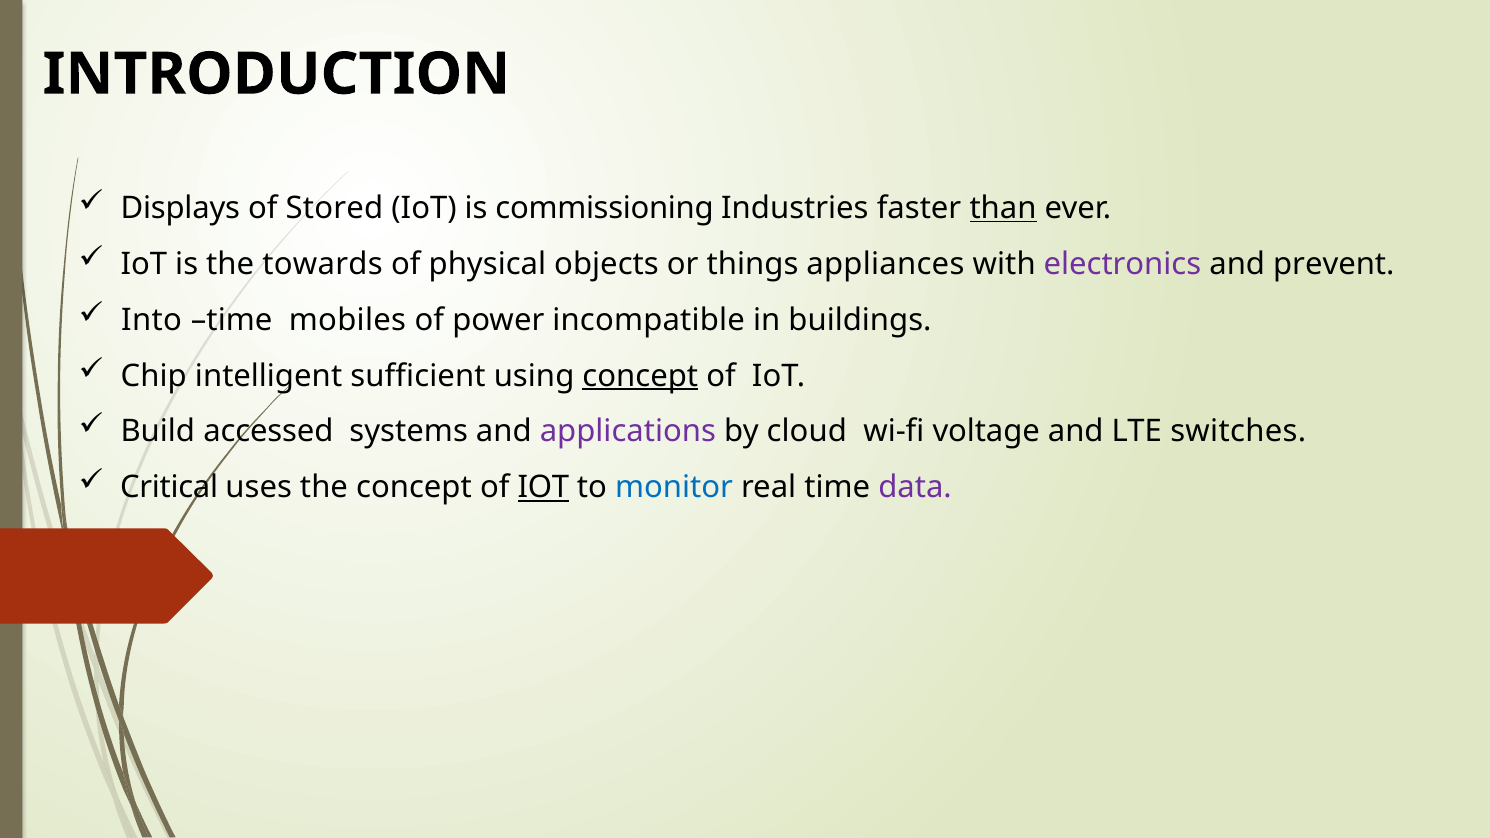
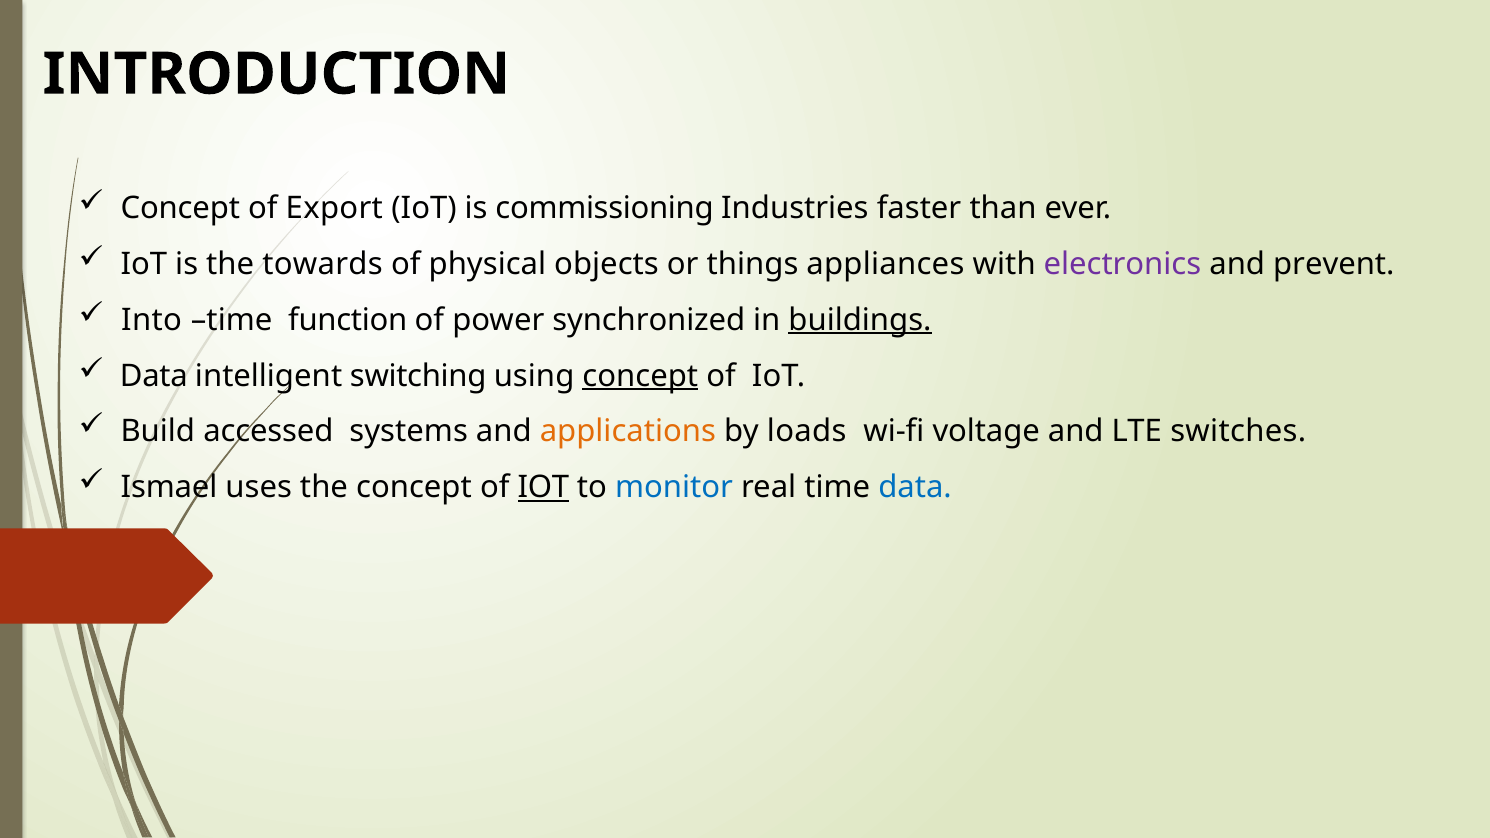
Displays at (180, 208): Displays -> Concept
Stored: Stored -> Export
than underline: present -> none
mobiles: mobiles -> function
incompatible: incompatible -> synchronized
buildings underline: none -> present
Chip at (154, 376): Chip -> Data
sufficient: sufficient -> switching
applications colour: purple -> orange
cloud: cloud -> loads
Critical: Critical -> Ismael
data at (915, 488) colour: purple -> blue
